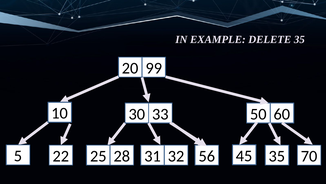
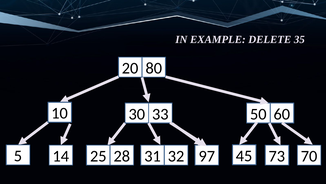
99: 99 -> 80
22: 22 -> 14
56: 56 -> 97
32 35: 35 -> 73
